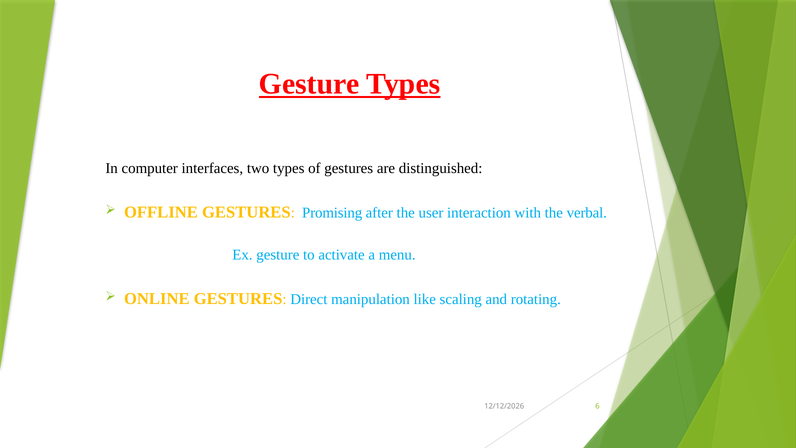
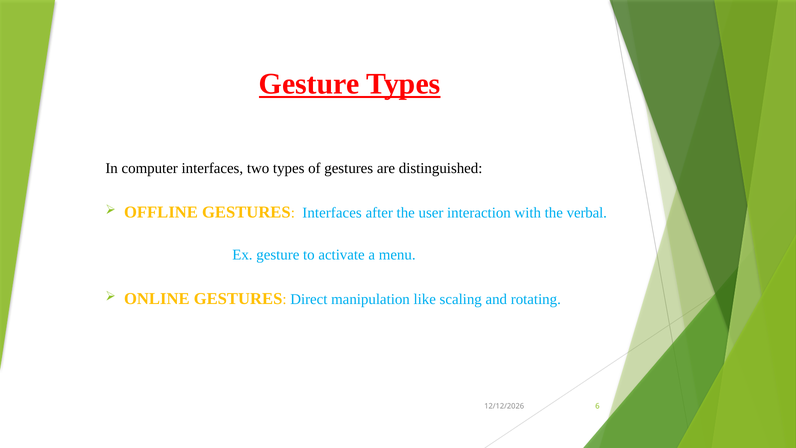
GESTURES Promising: Promising -> Interfaces
